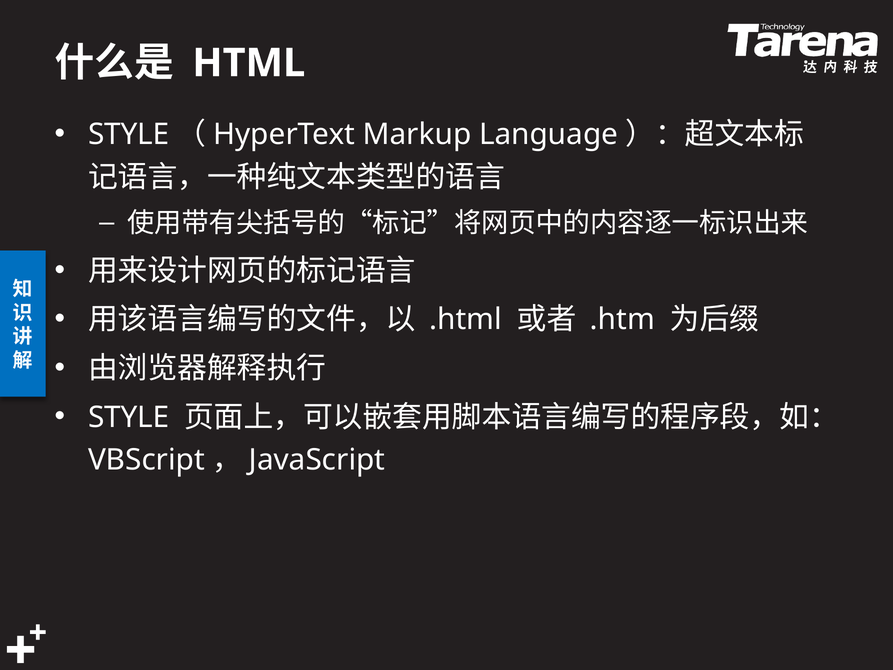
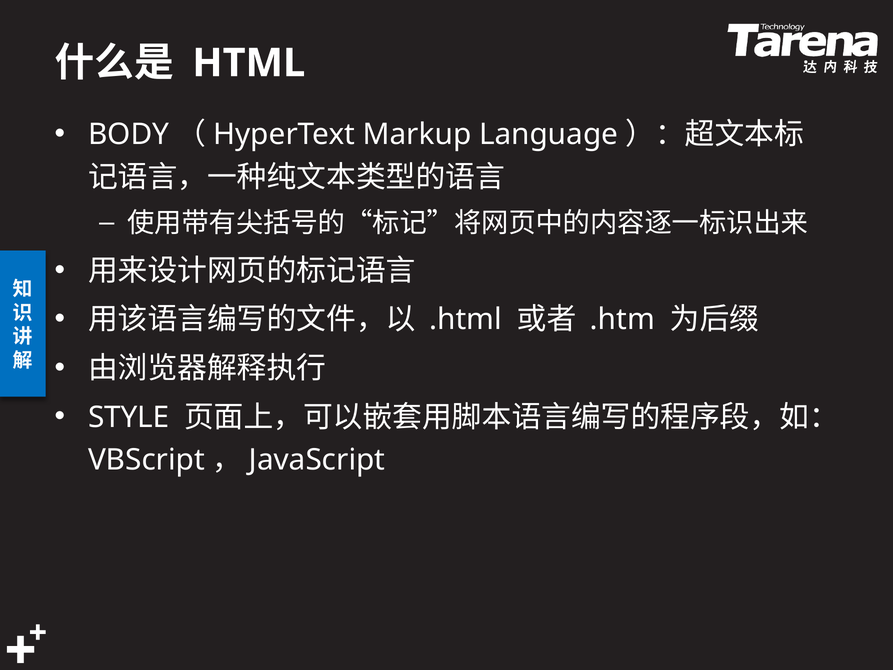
STYLE at (129, 134): STYLE -> BODY
